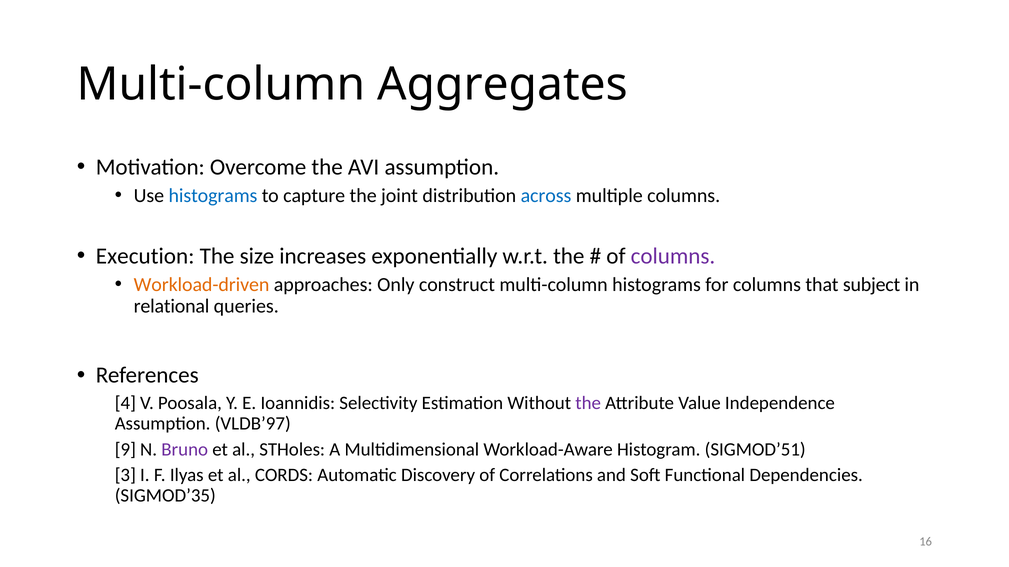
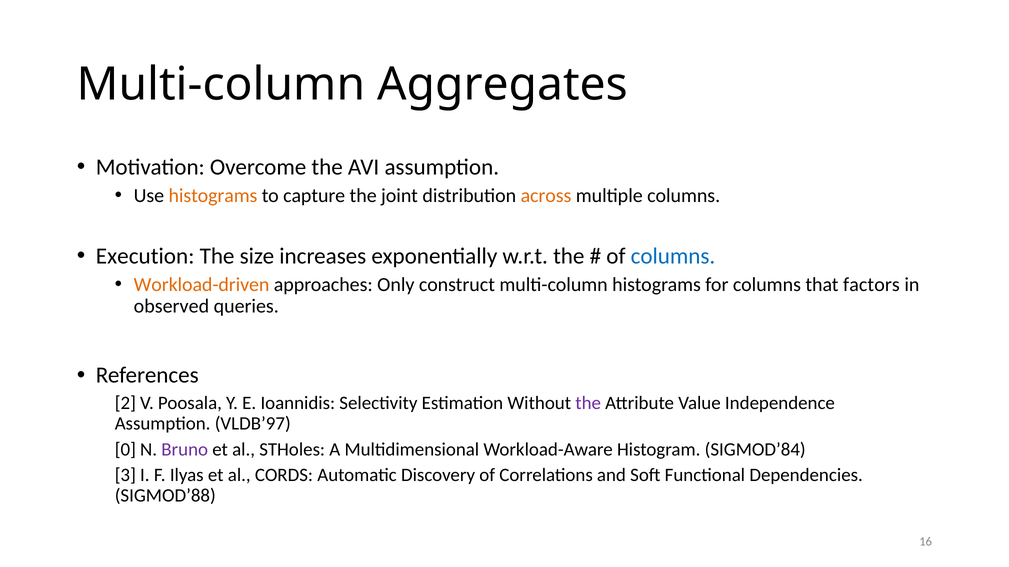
histograms at (213, 196) colour: blue -> orange
across colour: blue -> orange
columns at (673, 256) colour: purple -> blue
subject: subject -> factors
relational: relational -> observed
4: 4 -> 2
9: 9 -> 0
SIGMOD’51: SIGMOD’51 -> SIGMOD’84
SIGMOD’35: SIGMOD’35 -> SIGMOD’88
